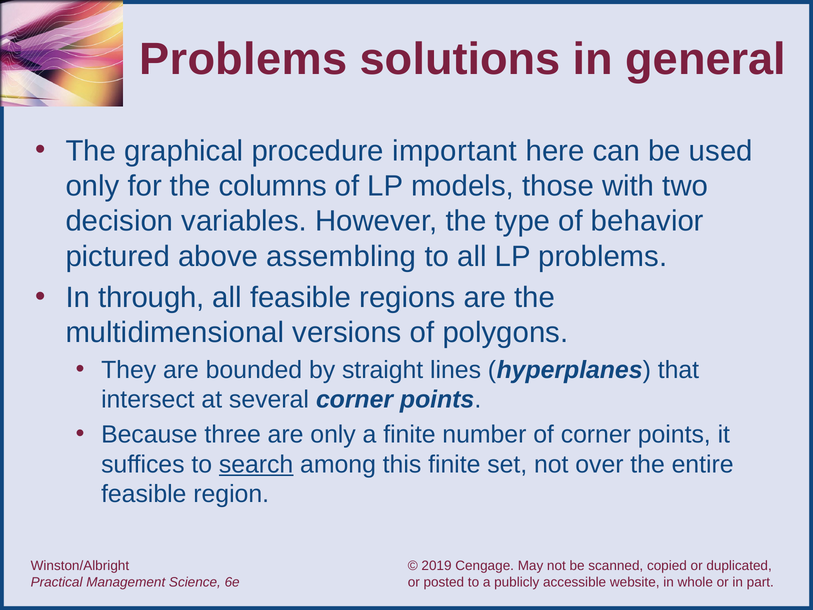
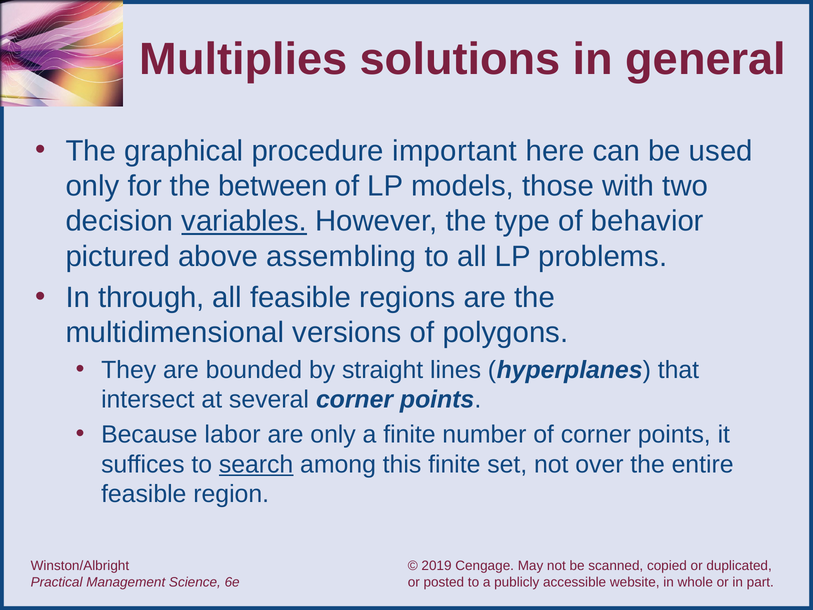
Problems at (243, 59): Problems -> Multiplies
columns: columns -> between
variables underline: none -> present
three: three -> labor
